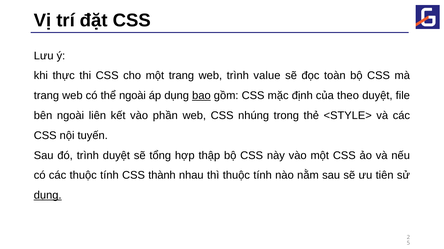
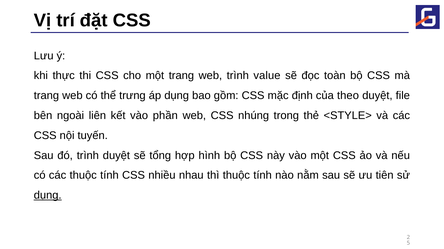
thể ngoài: ngoài -> trưng
bao underline: present -> none
thập: thập -> hình
thành: thành -> nhiều
